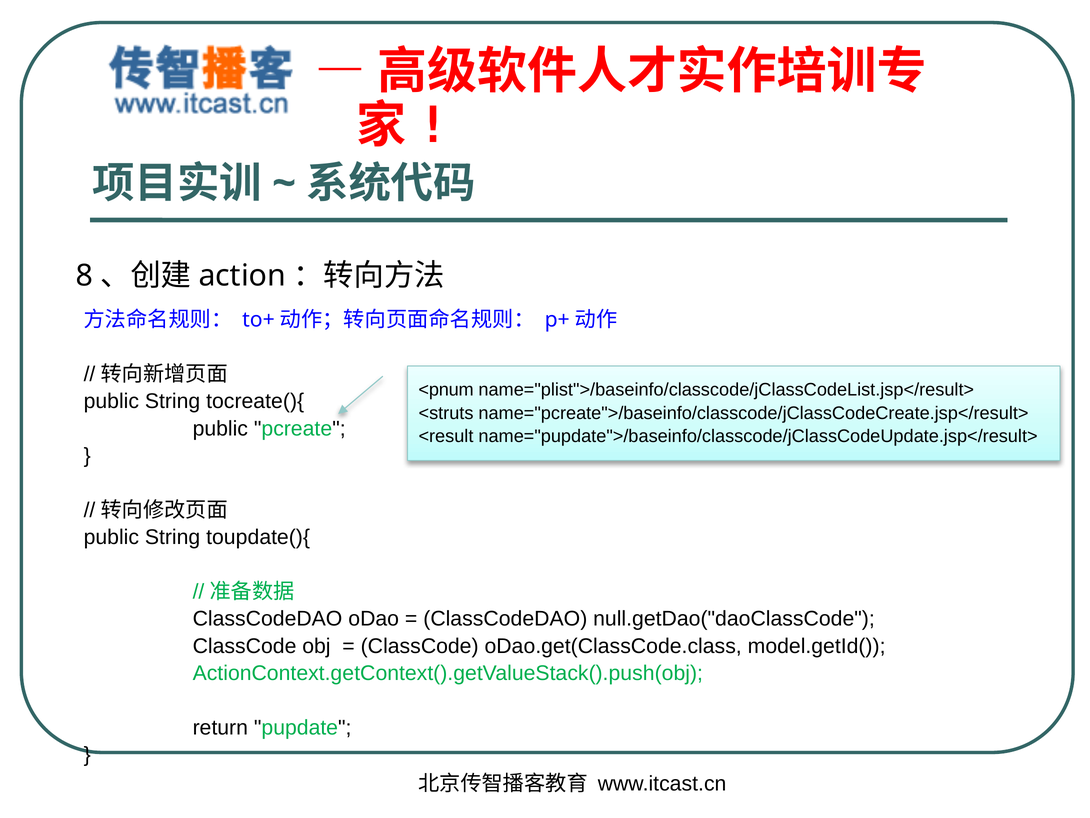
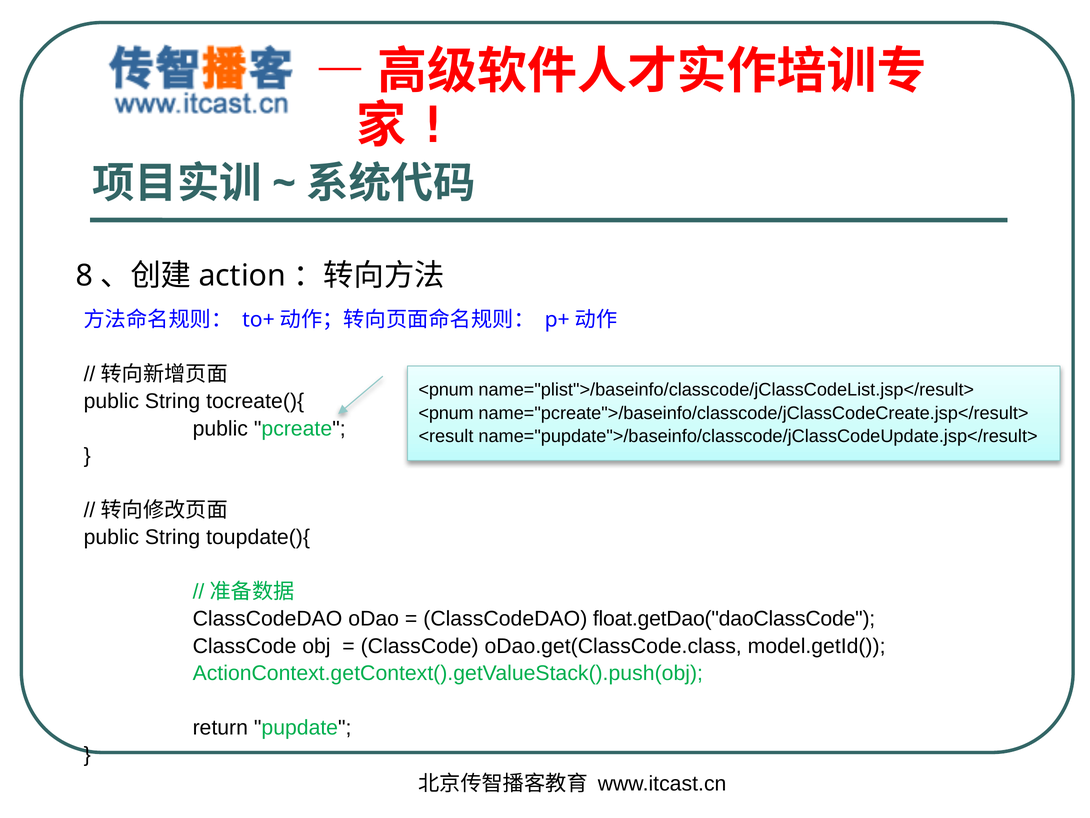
<struts at (446, 413): <struts -> <pnum
null.getDao("daoClassCode: null.getDao("daoClassCode -> float.getDao("daoClassCode
